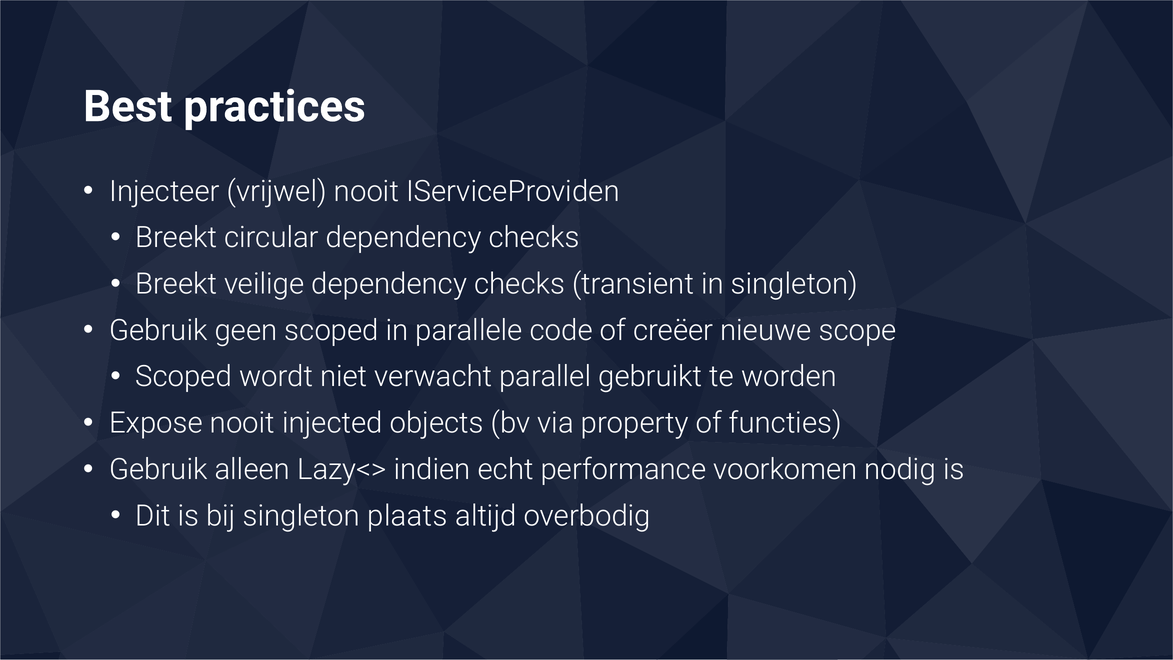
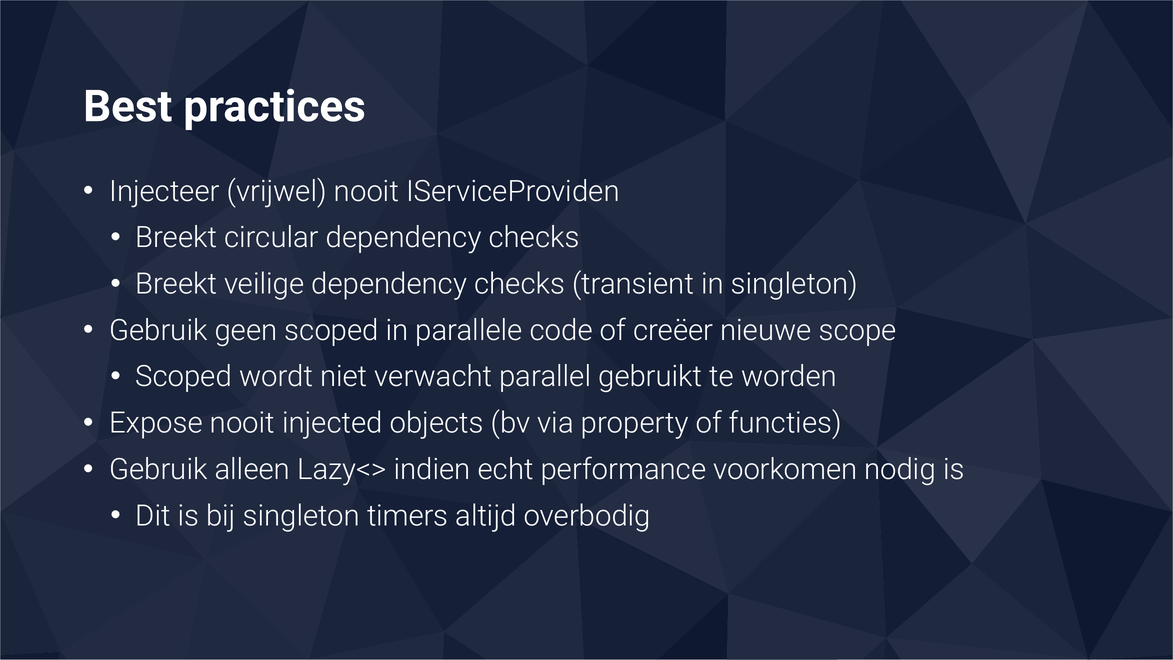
plaats: plaats -> timers
